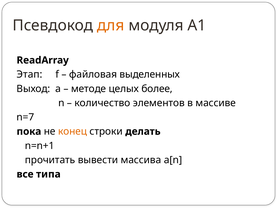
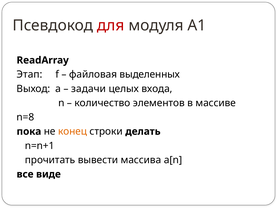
для colour: orange -> red
методе: методе -> задачи
более: более -> входа
n=7: n=7 -> n=8
типа: типа -> виде
